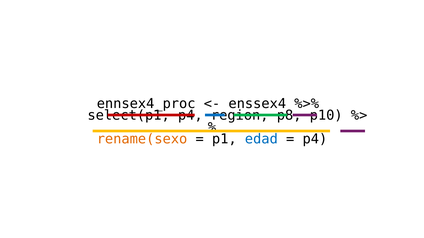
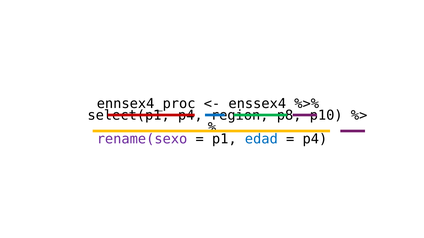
rename(sexo colour: orange -> purple
